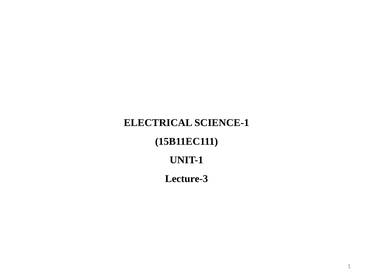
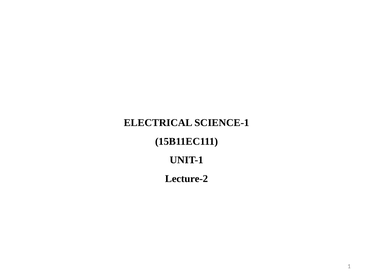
Lecture-3: Lecture-3 -> Lecture-2
